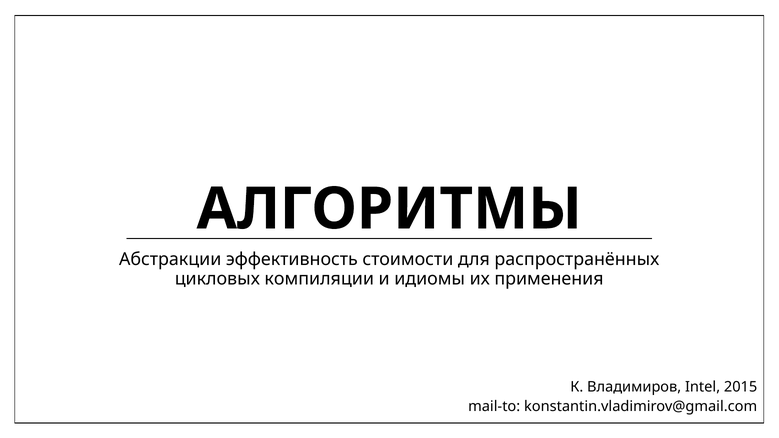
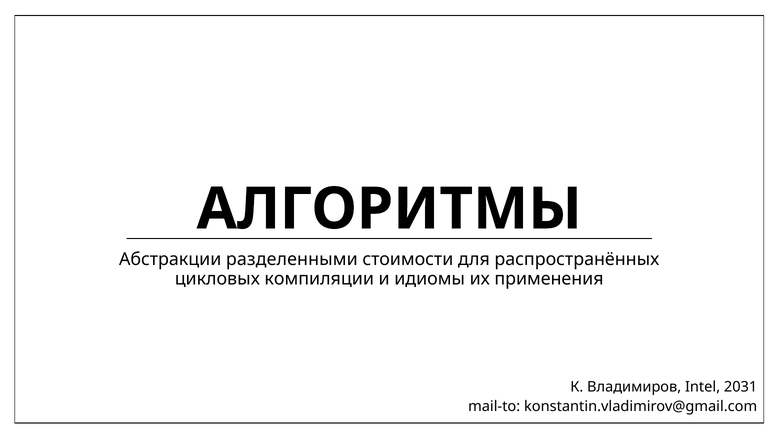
эффективность: эффективность -> разделенными
2015: 2015 -> 2031
